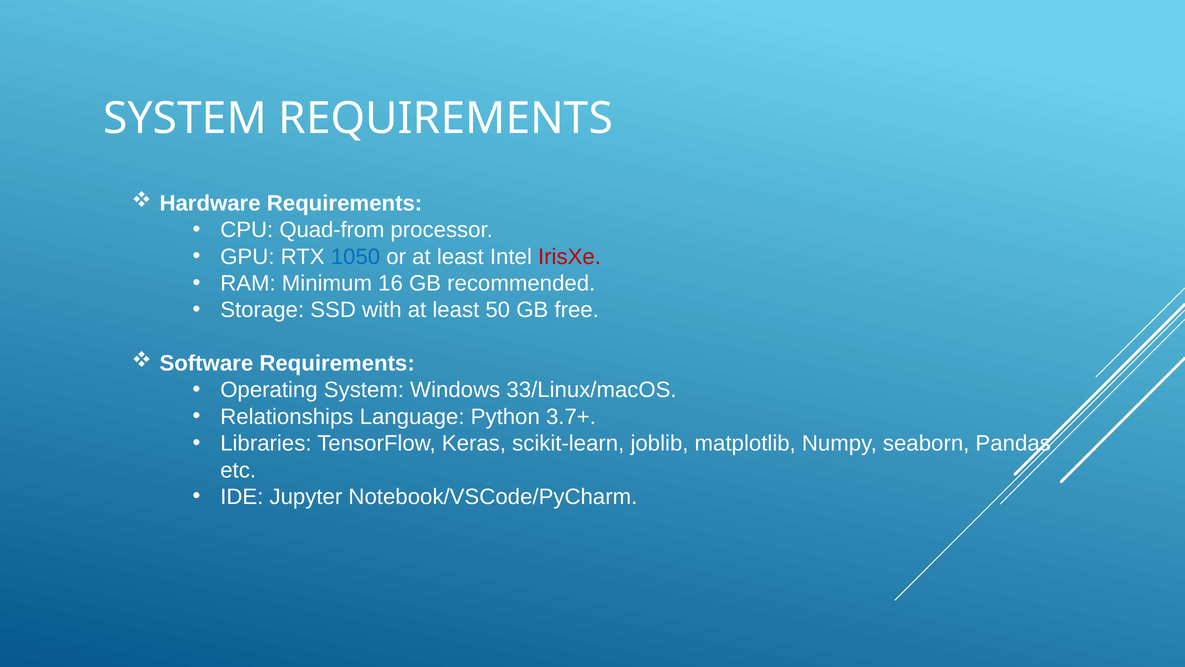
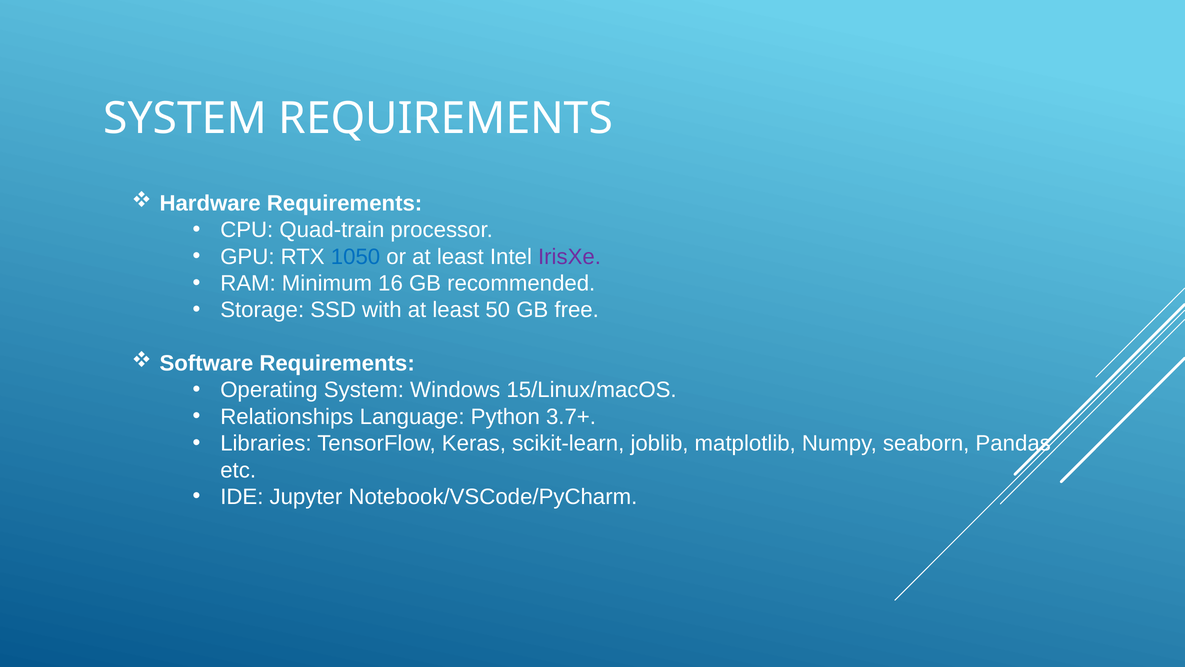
Quad-from: Quad-from -> Quad-train
IrisXe colour: red -> purple
33/Linux/macOS: 33/Linux/macOS -> 15/Linux/macOS
